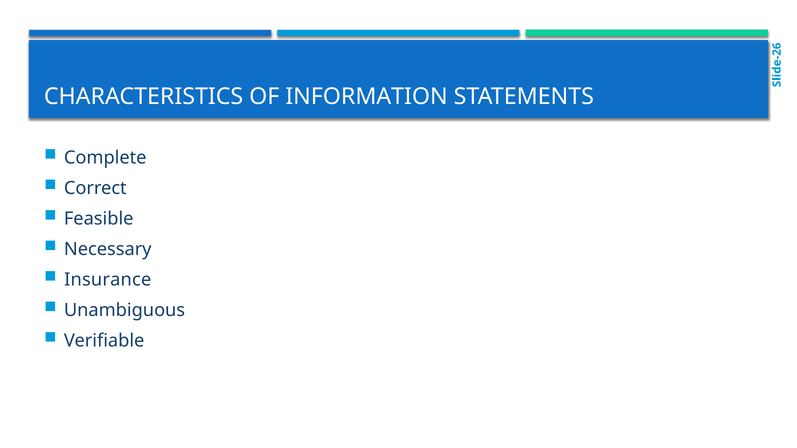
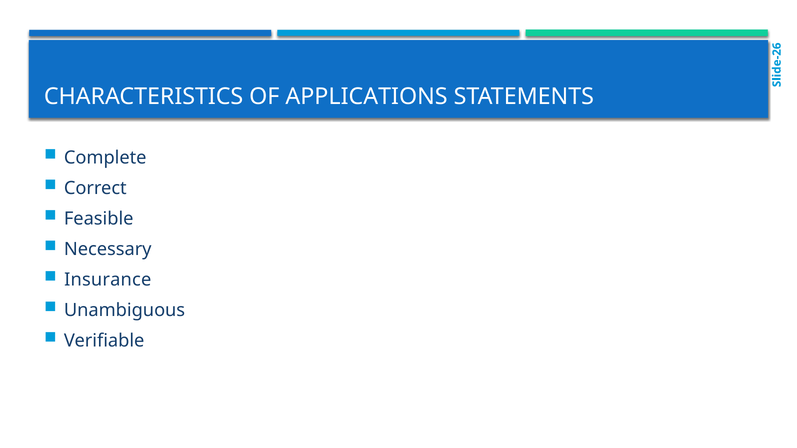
INFORMATION: INFORMATION -> APPLICATIONS
